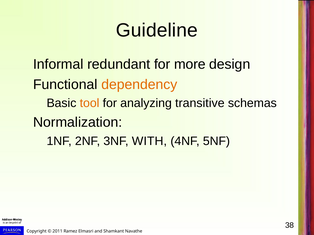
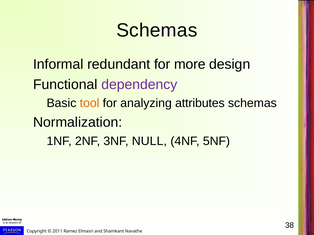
Guideline at (157, 30): Guideline -> Schemas
dependency colour: orange -> purple
transitive: transitive -> attributes
WITH: WITH -> NULL
